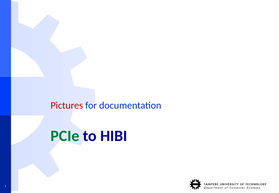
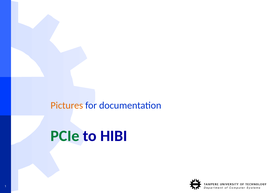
Pictures colour: red -> orange
